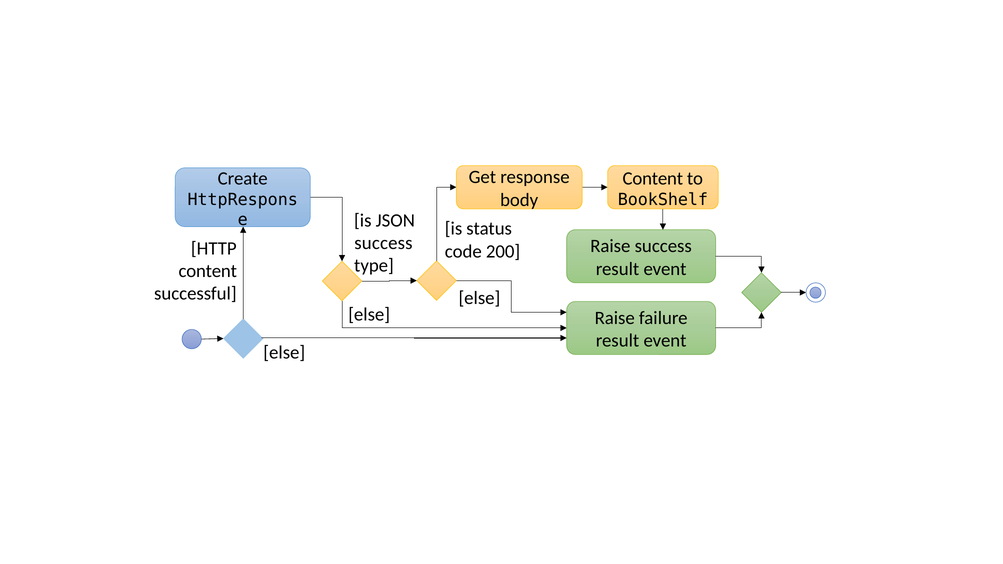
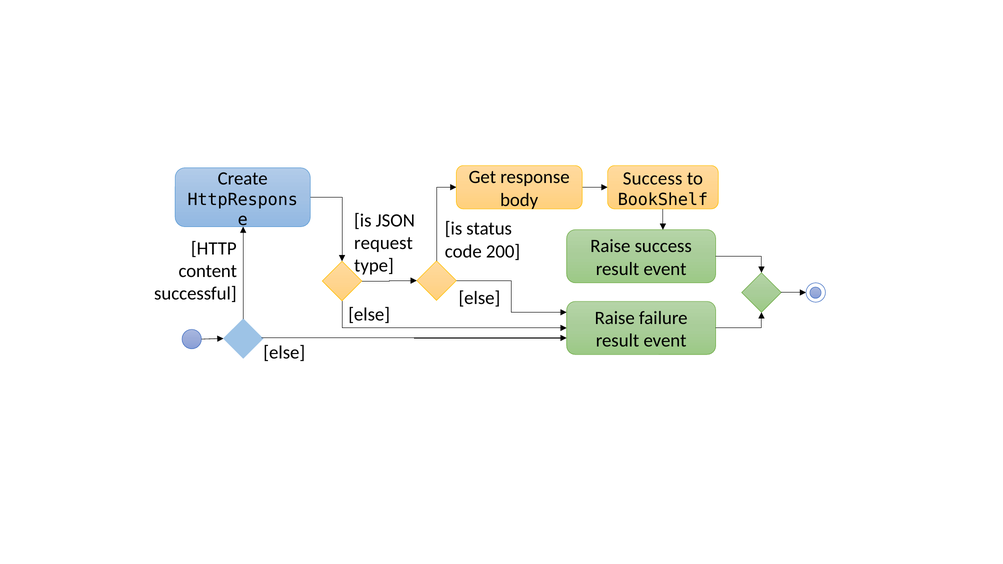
Content at (653, 179): Content -> Success
success at (383, 243): success -> request
